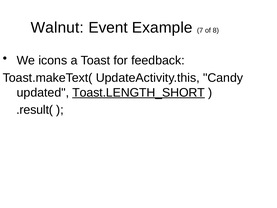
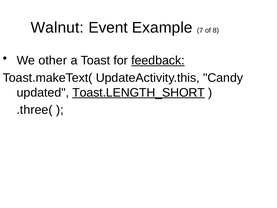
icons: icons -> other
feedback underline: none -> present
.result(: .result( -> .three(
